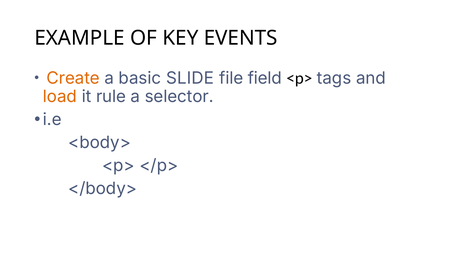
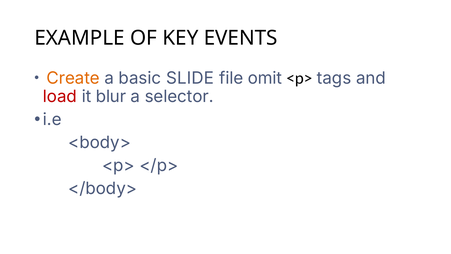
field: field -> omit
load colour: orange -> red
rule: rule -> blur
